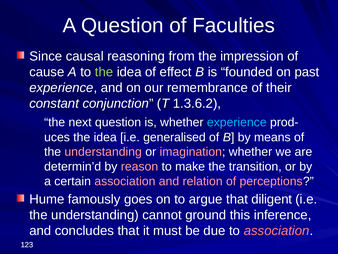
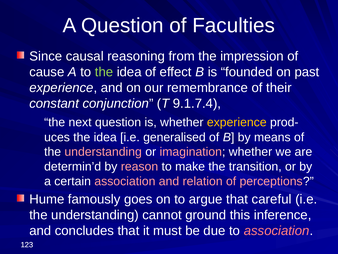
1.3.6.2: 1.3.6.2 -> 9.1.7.4
experience at (237, 122) colour: light blue -> yellow
diligent: diligent -> careful
